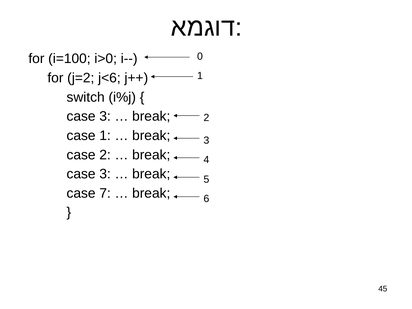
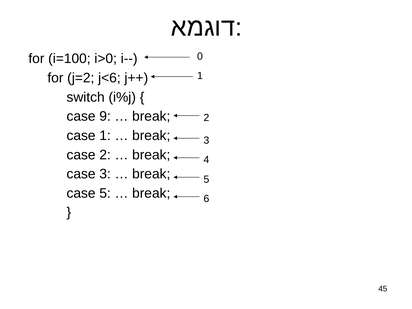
3 at (105, 116): 3 -> 9
case 7: 7 -> 5
